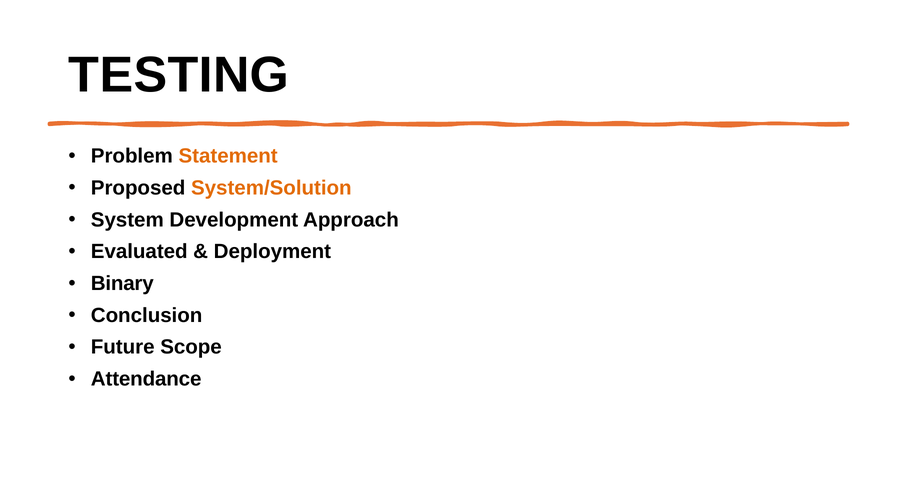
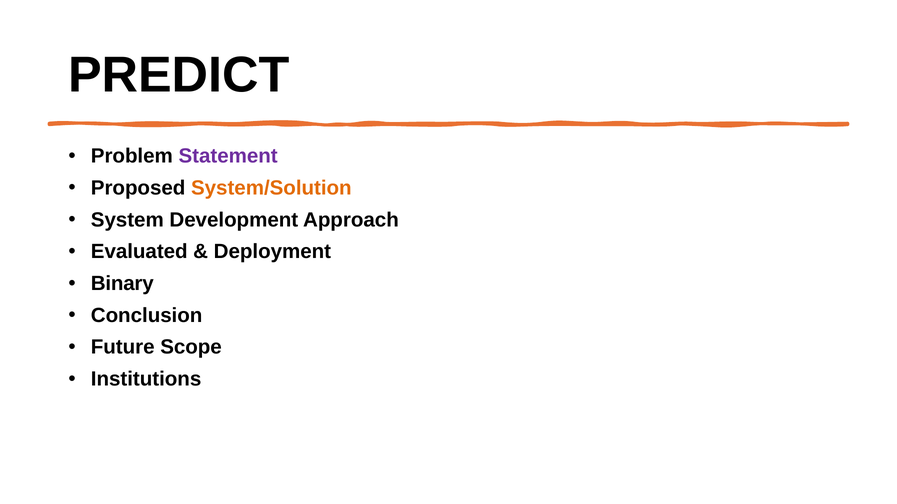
TESTING: TESTING -> PREDICT
Statement colour: orange -> purple
Attendance: Attendance -> Institutions
